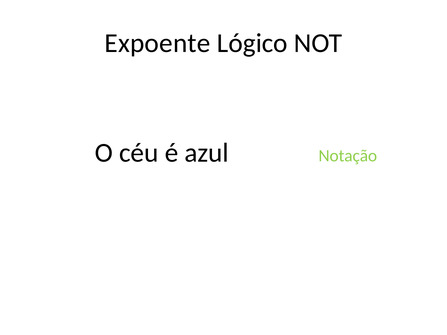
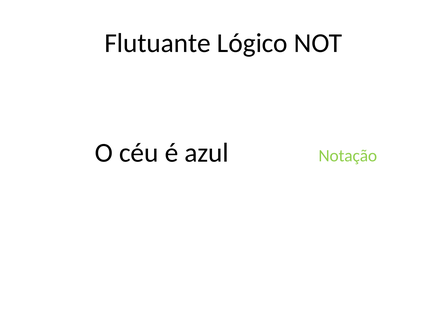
Expoente: Expoente -> Flutuante
